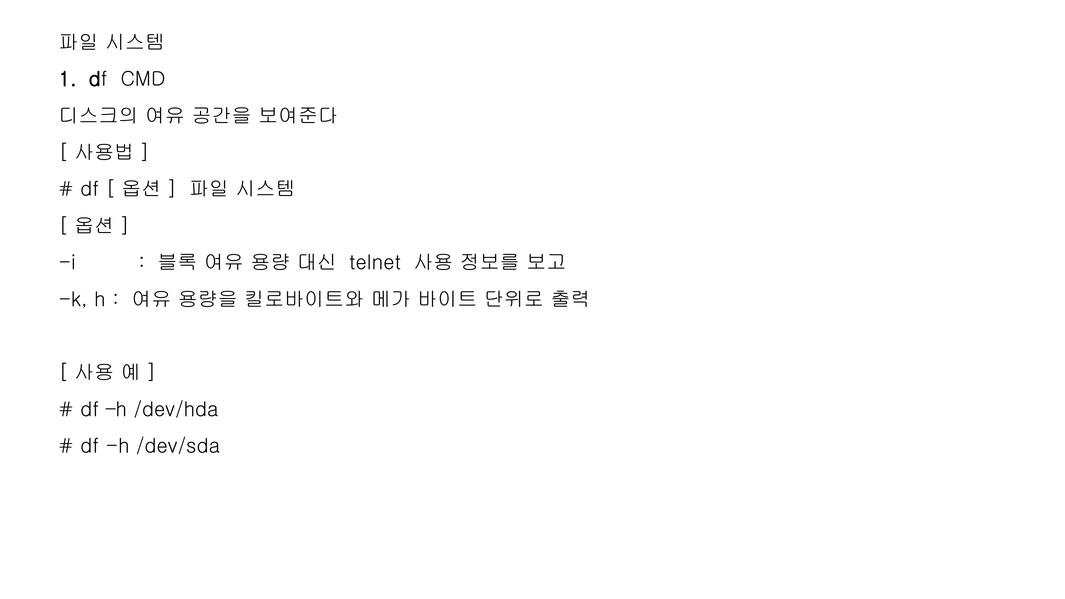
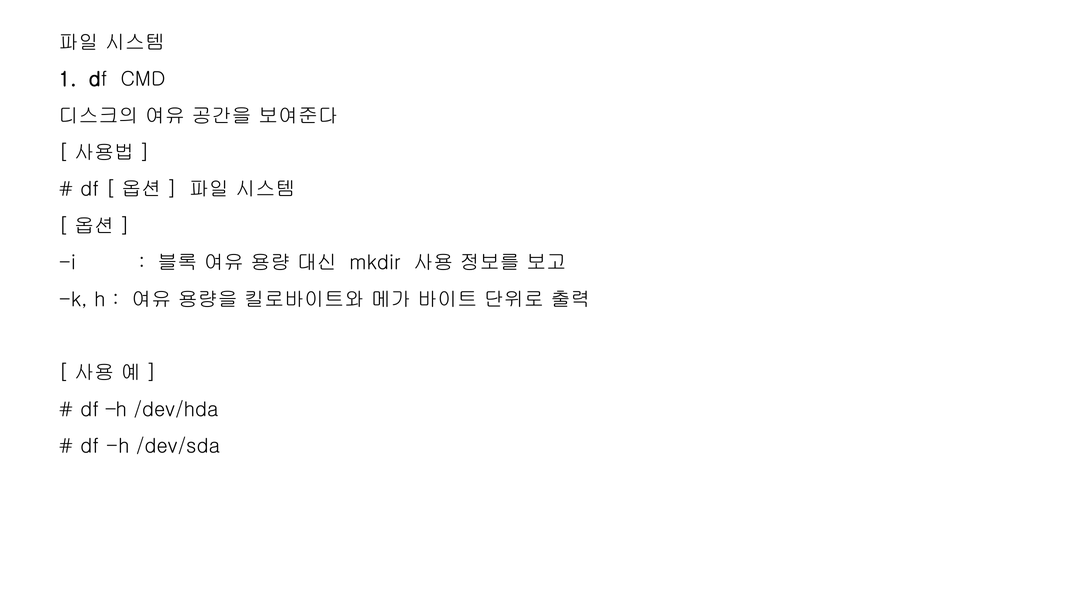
telnet: telnet -> mkdir
